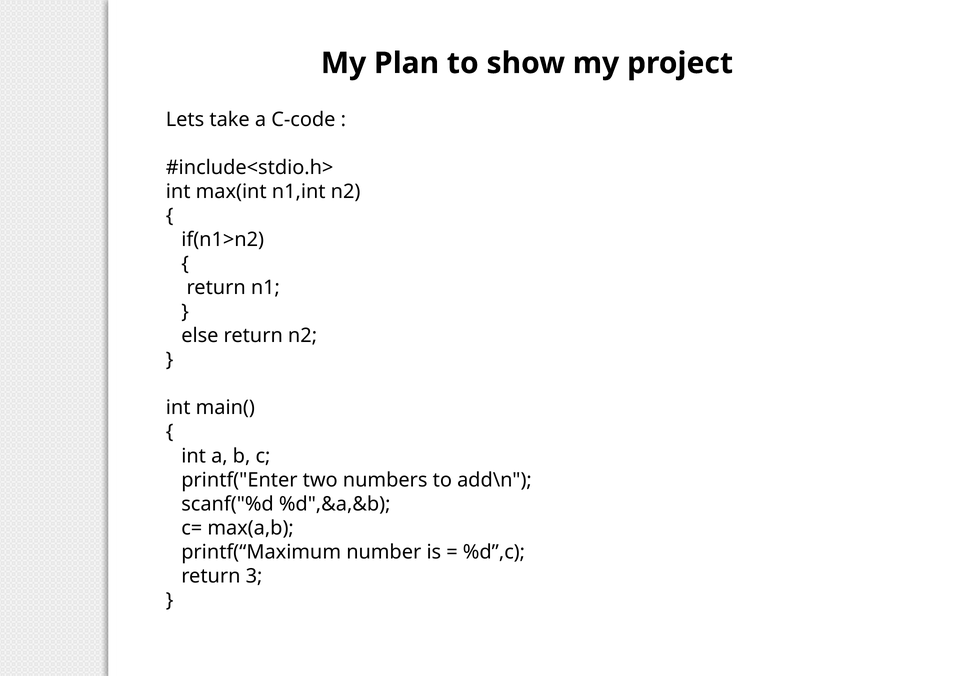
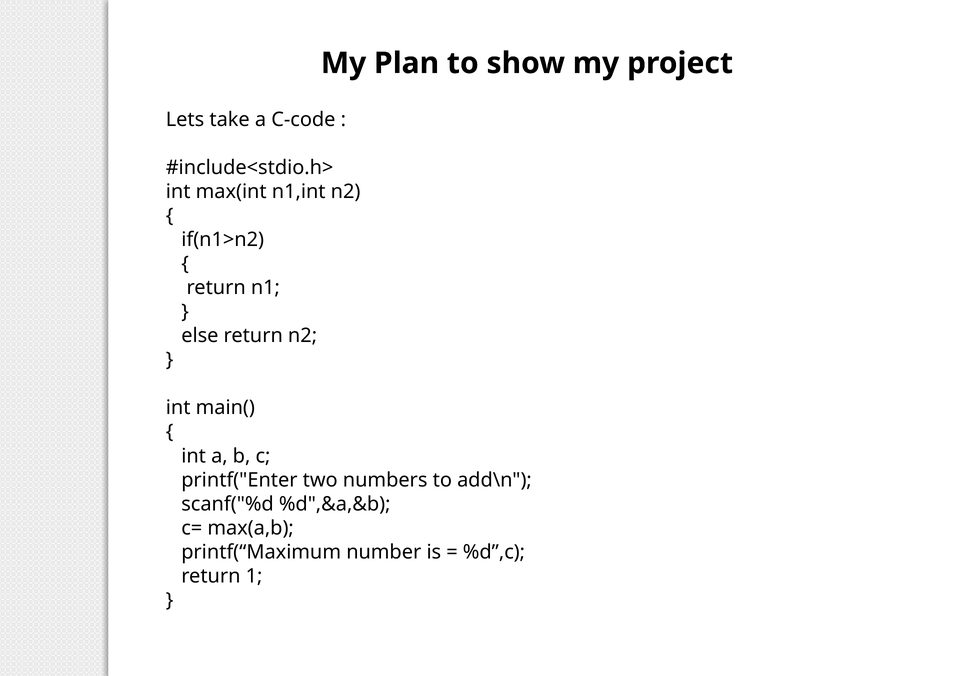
3: 3 -> 1
